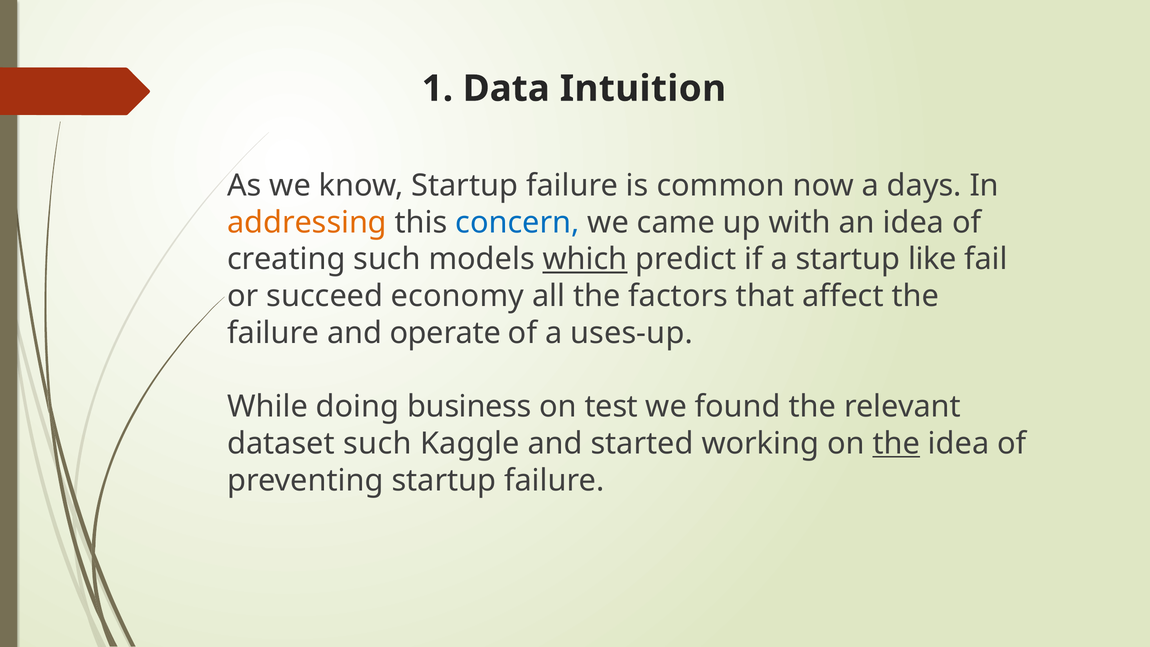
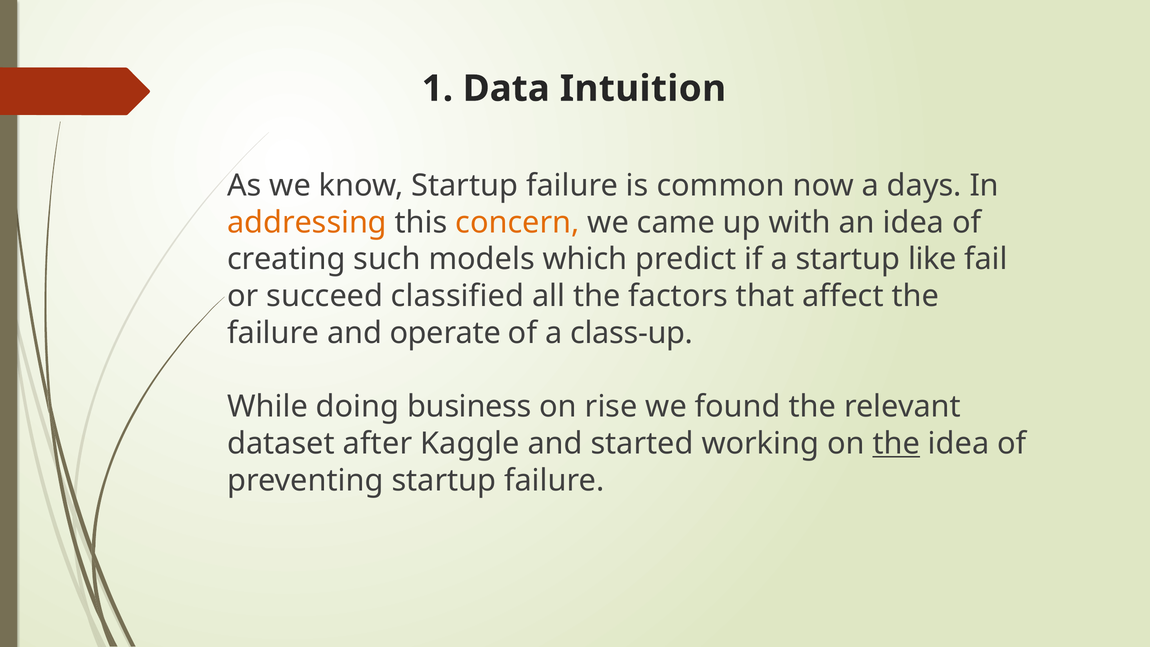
concern colour: blue -> orange
which underline: present -> none
economy: economy -> classified
uses-up: uses-up -> class-up
test: test -> rise
dataset such: such -> after
